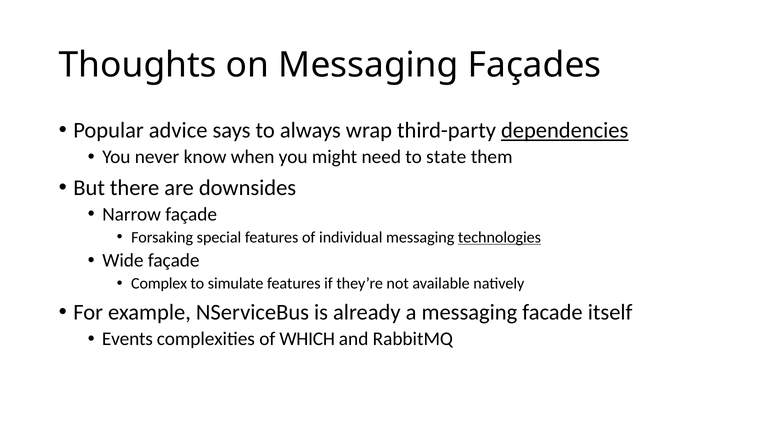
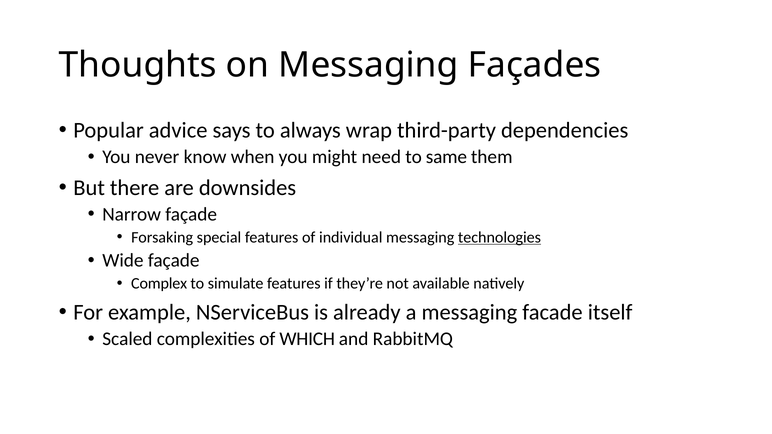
dependencies underline: present -> none
state: state -> same
Events: Events -> Scaled
